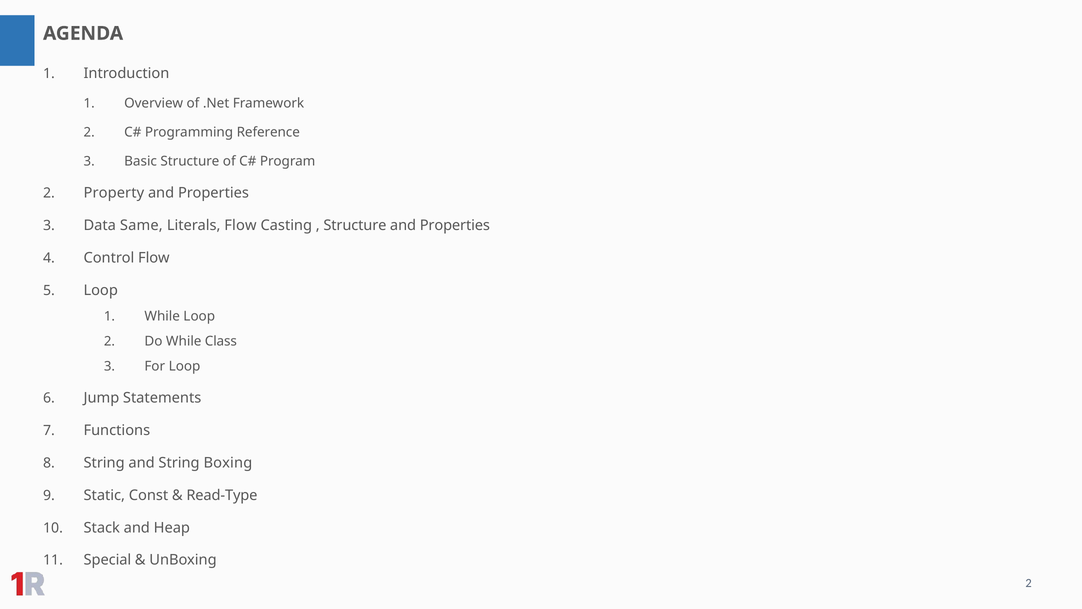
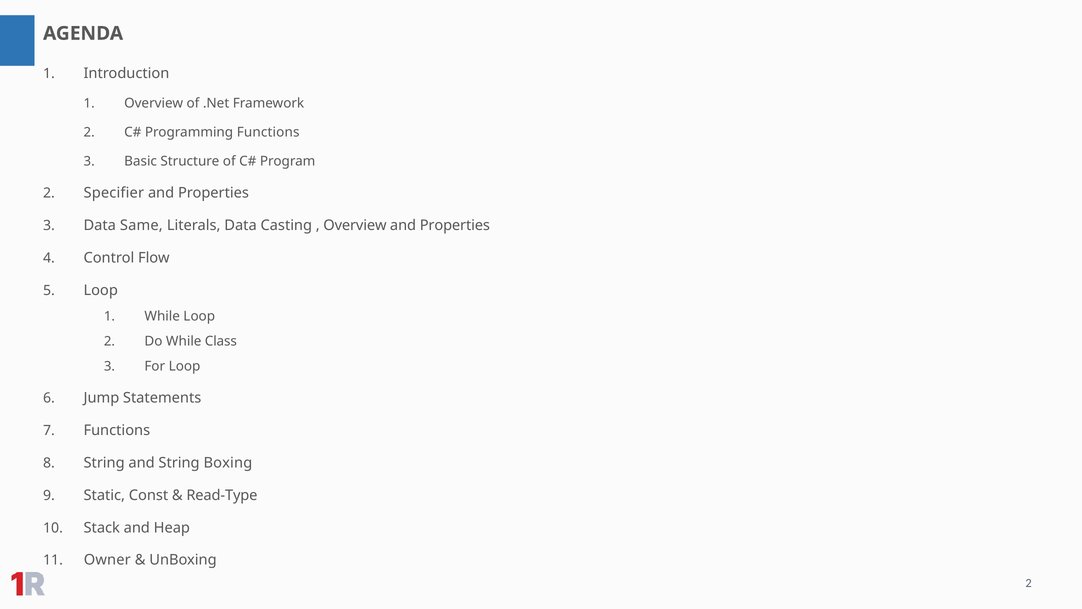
Programming Reference: Reference -> Functions
Property: Property -> Specifier
Literals Flow: Flow -> Data
Structure at (355, 225): Structure -> Overview
Special: Special -> Owner
